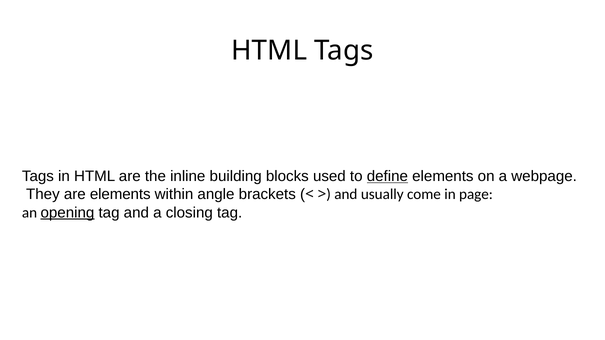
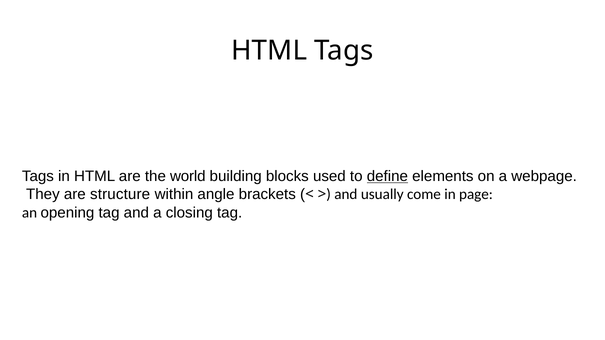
inline: inline -> world
are elements: elements -> structure
opening underline: present -> none
